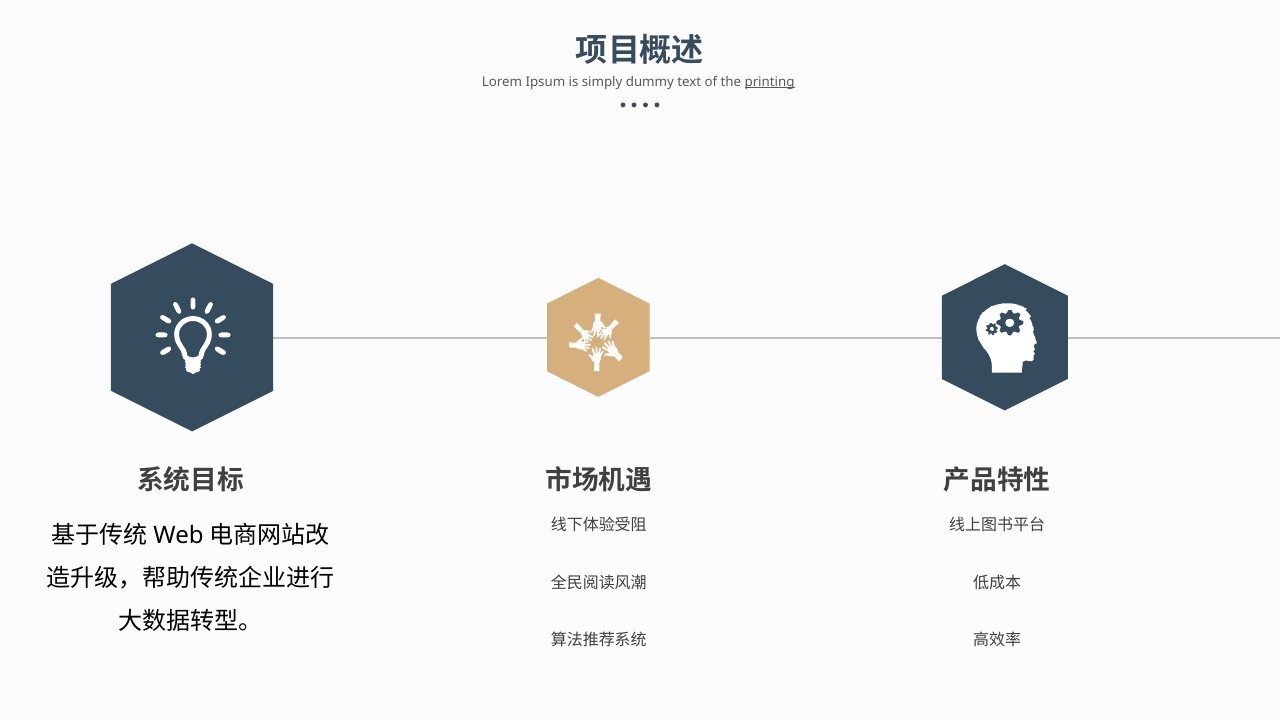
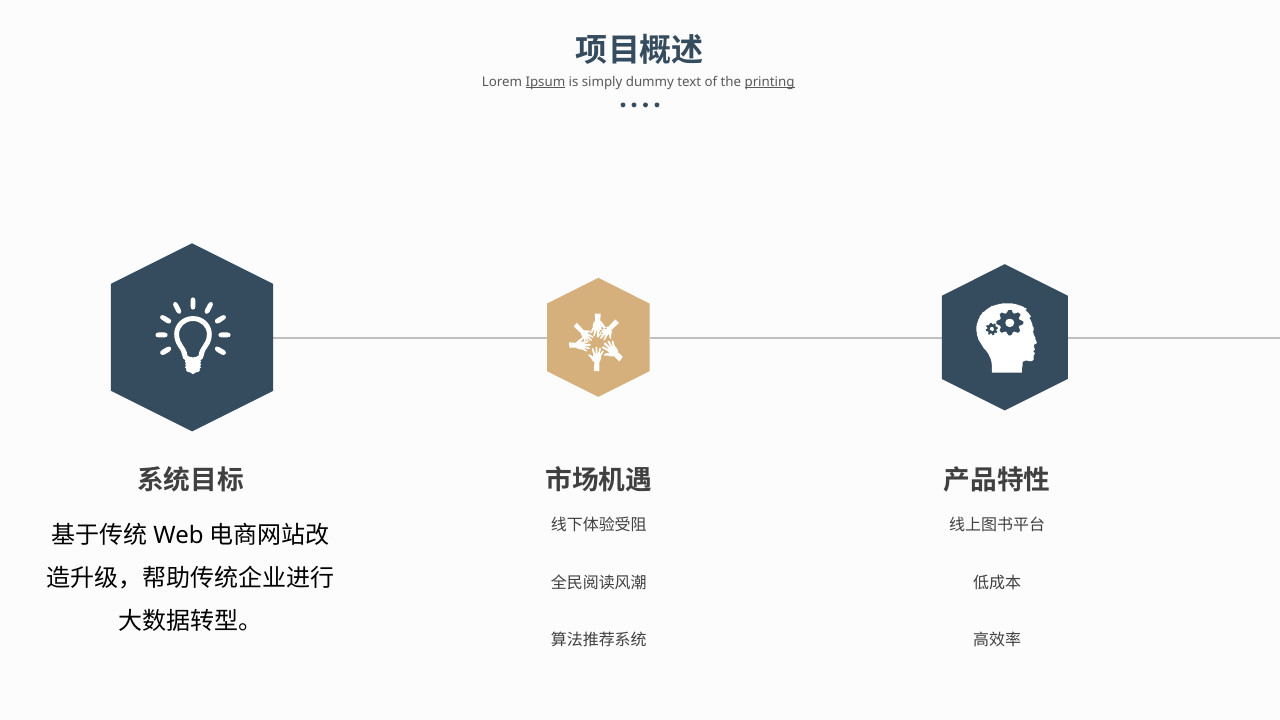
Ipsum underline: none -> present
